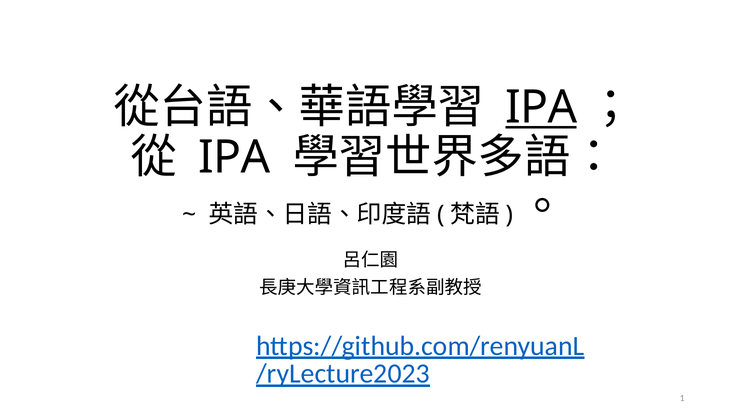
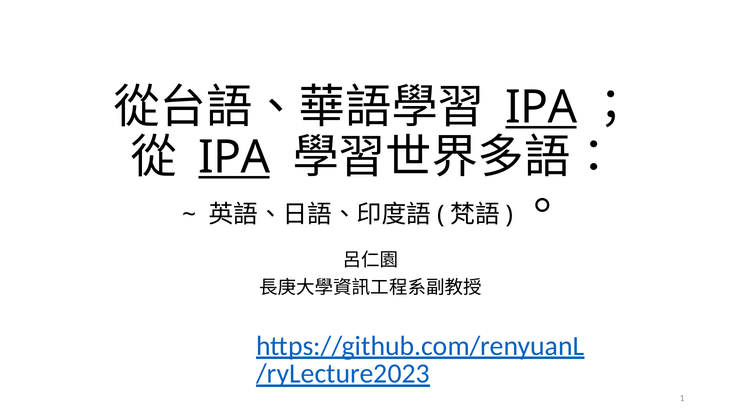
IPA at (234, 157) underline: none -> present
